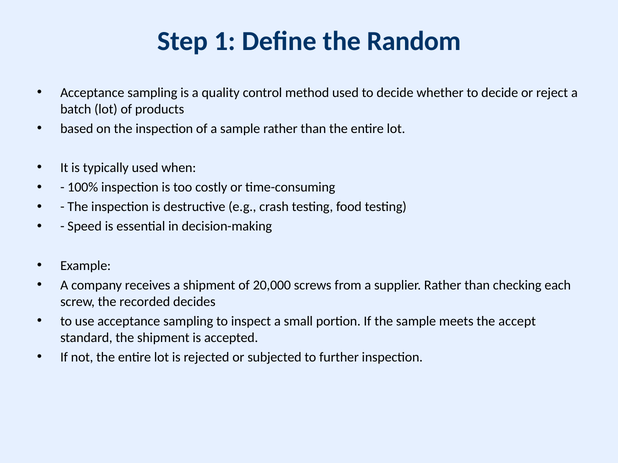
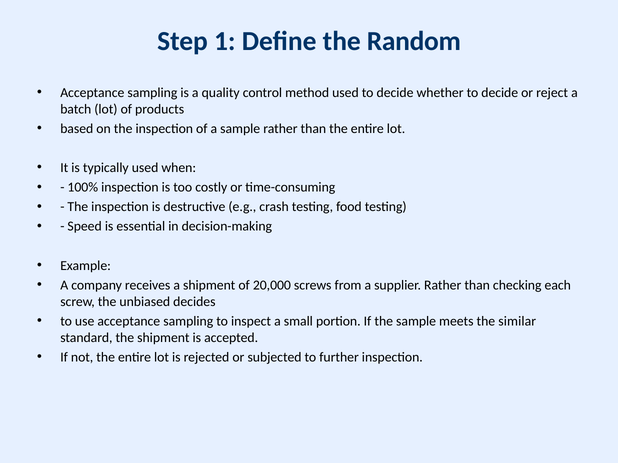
recorded: recorded -> unbiased
accept: accept -> similar
